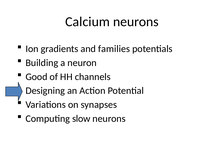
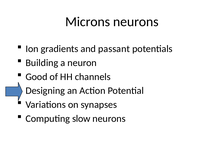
Calcium: Calcium -> Microns
families: families -> passant
